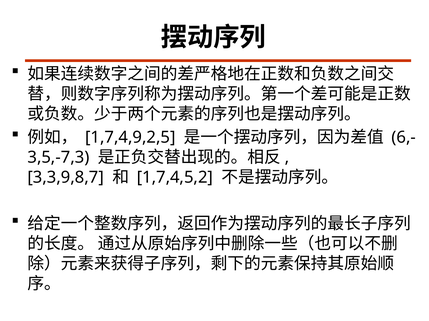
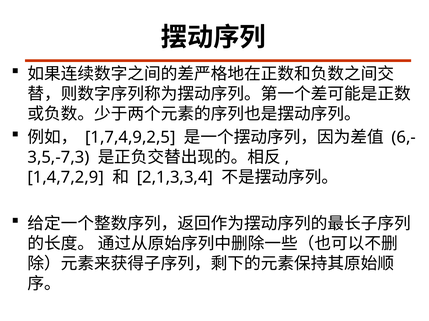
3,3,9,8,7: 3,3,9,8,7 -> 1,4,7,2,9
1,7,4,5,2: 1,7,4,5,2 -> 2,1,3,3,4
